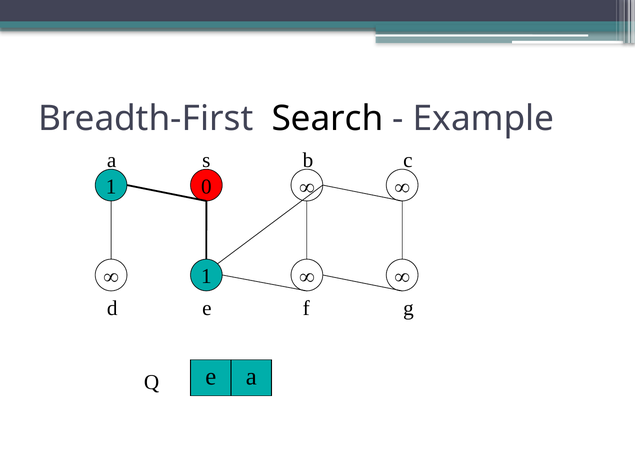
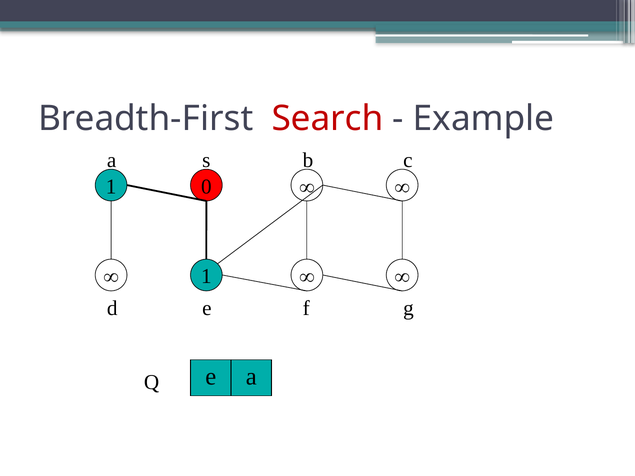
Search colour: black -> red
